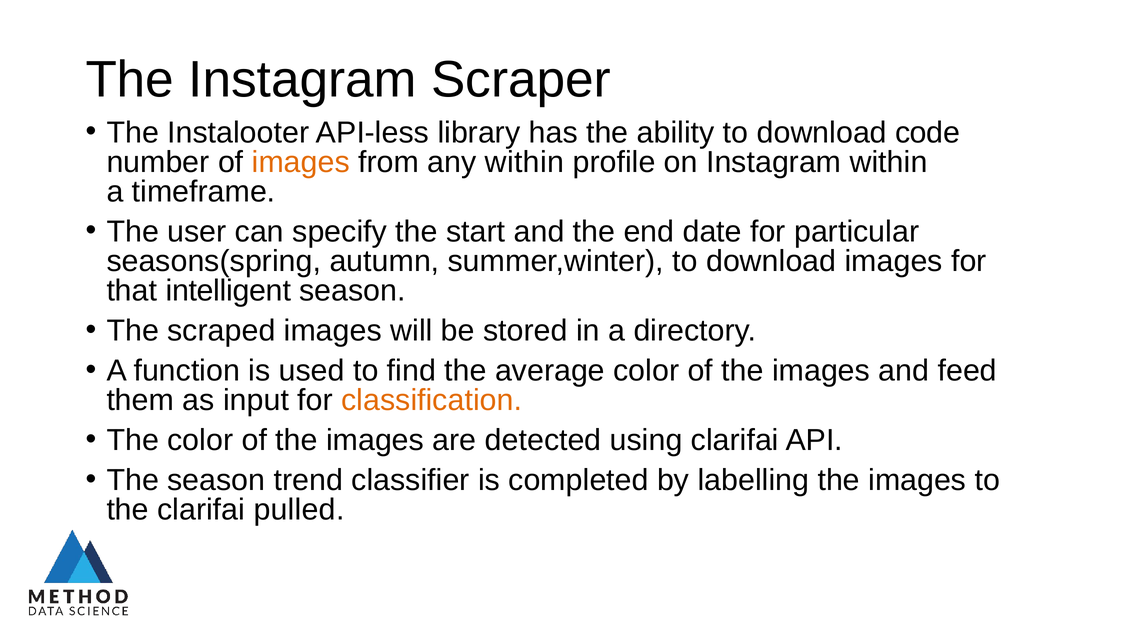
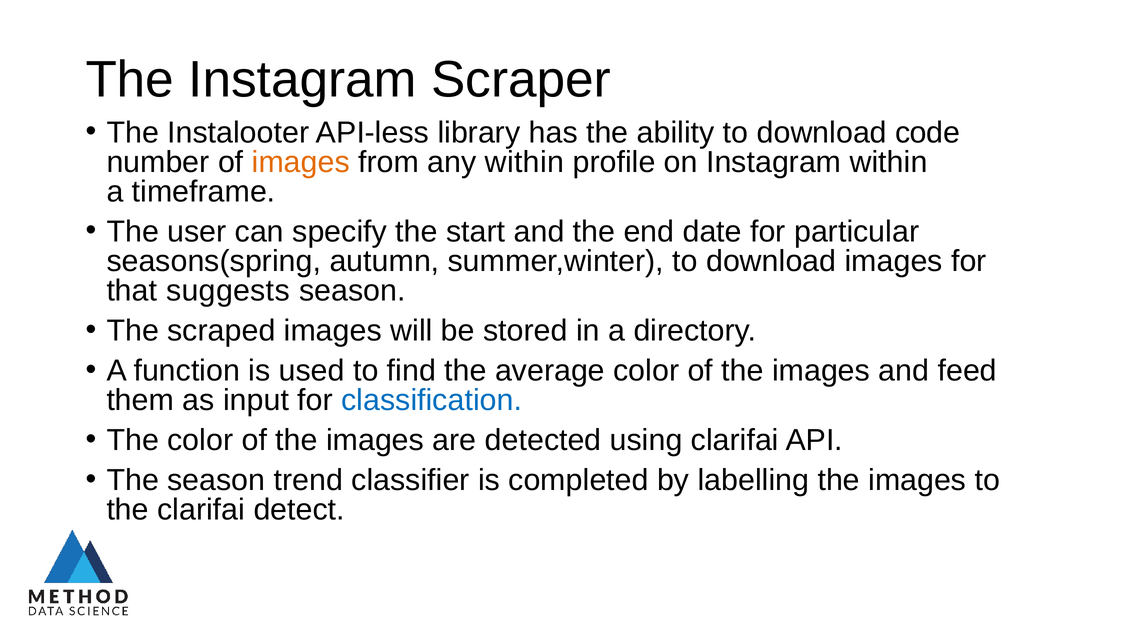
intelligent: intelligent -> suggests
classification colour: orange -> blue
pulled: pulled -> detect
